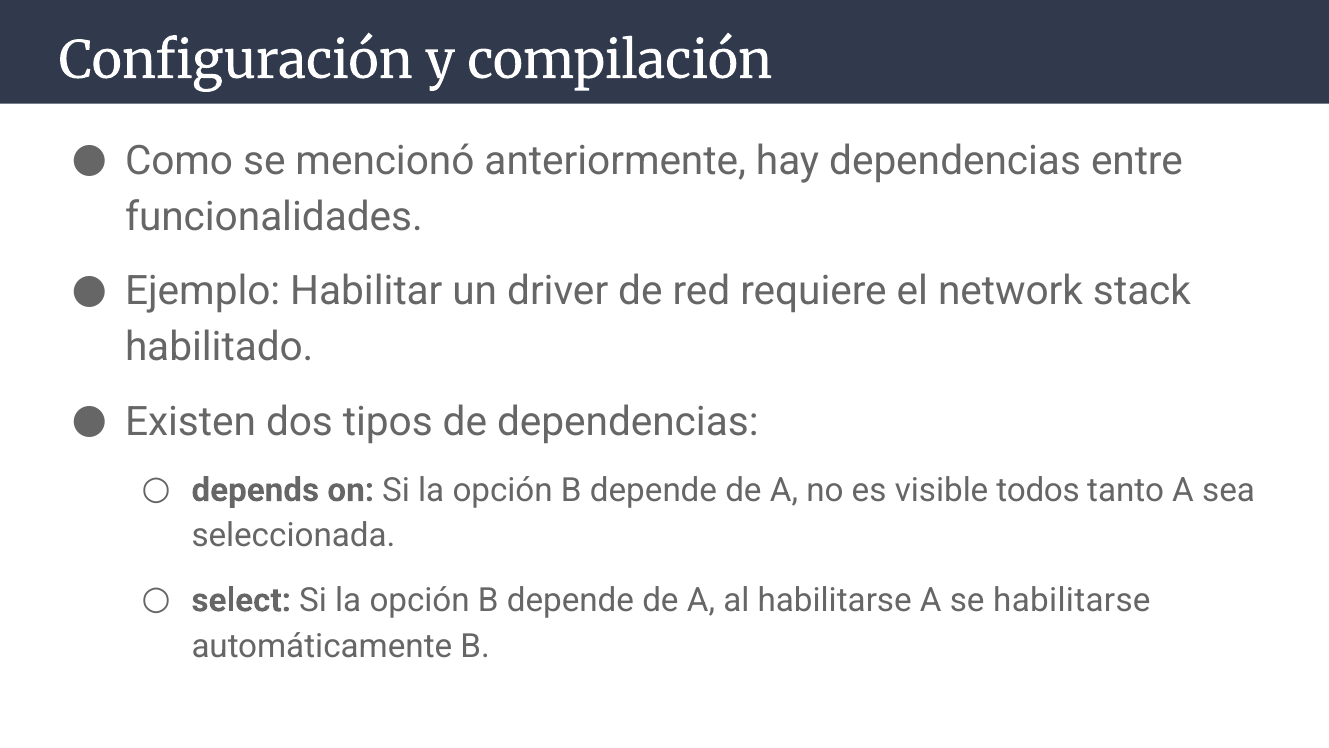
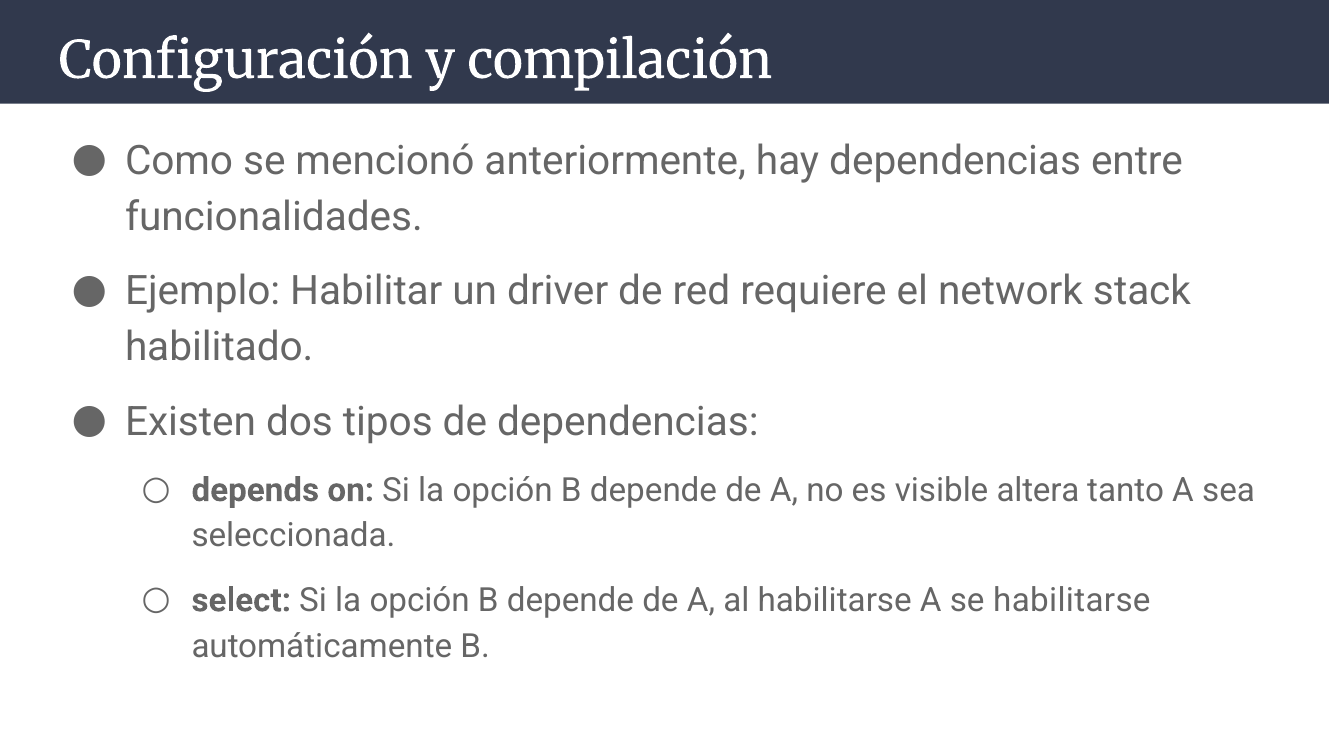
todos: todos -> altera
